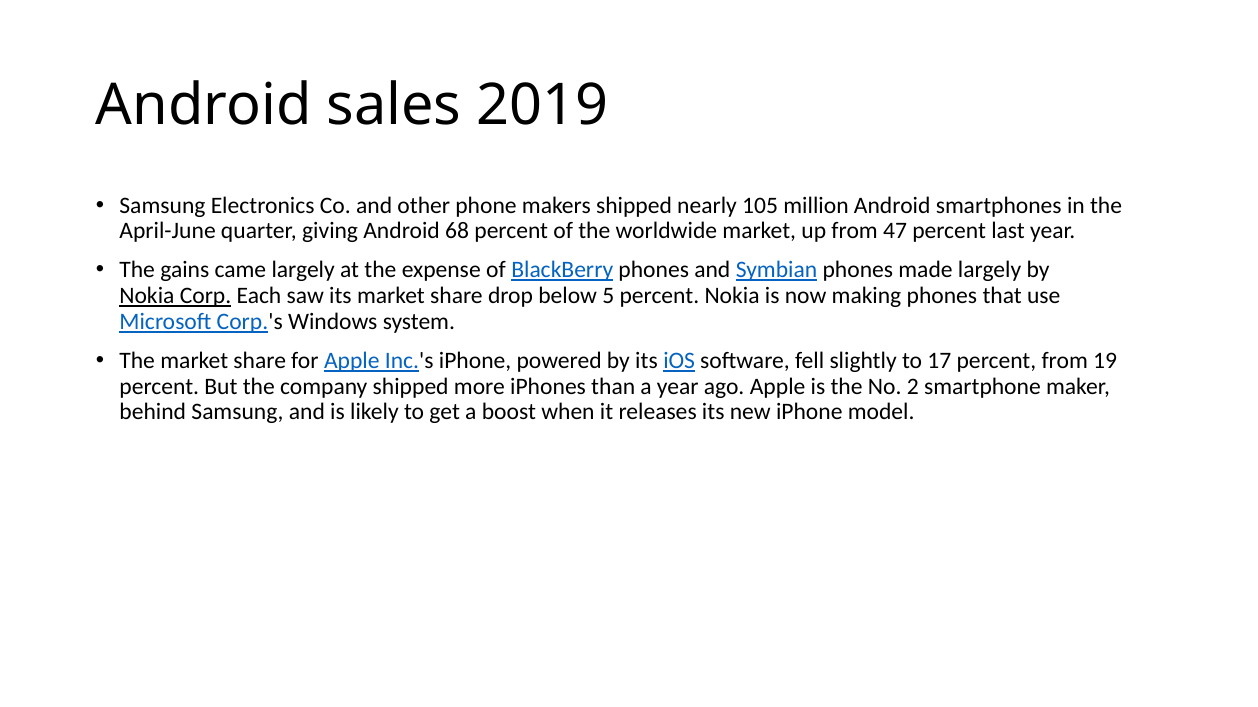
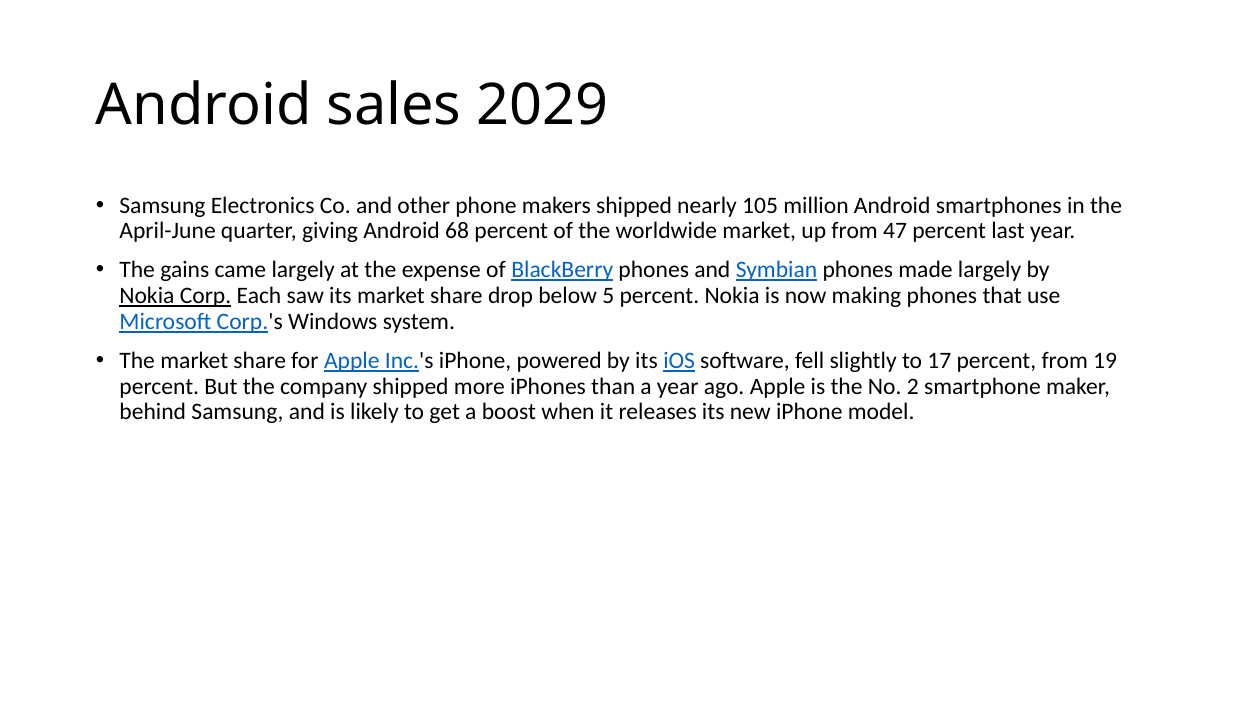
2019: 2019 -> 2029
